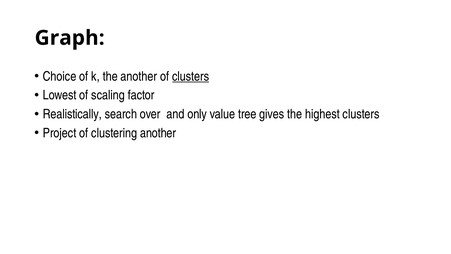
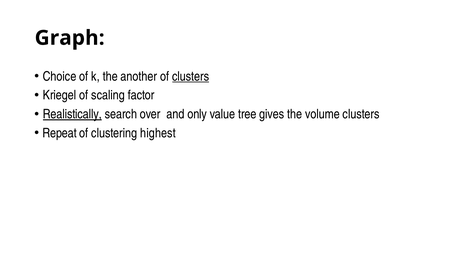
Lowest: Lowest -> Kriegel
Realistically underline: none -> present
highest: highest -> volume
Project: Project -> Repeat
clustering another: another -> highest
